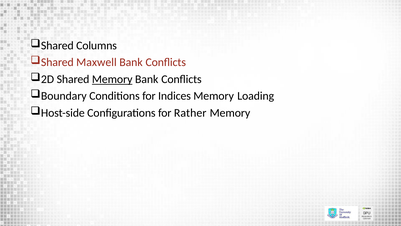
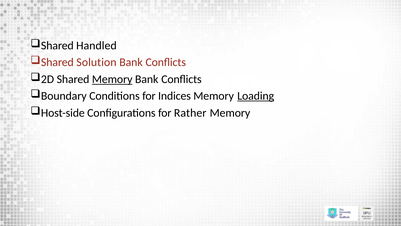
Columns: Columns -> Handled
Maxwell: Maxwell -> Solution
Loading underline: none -> present
